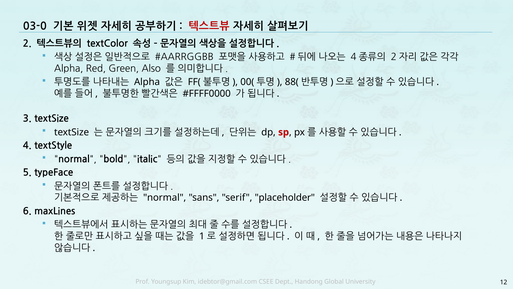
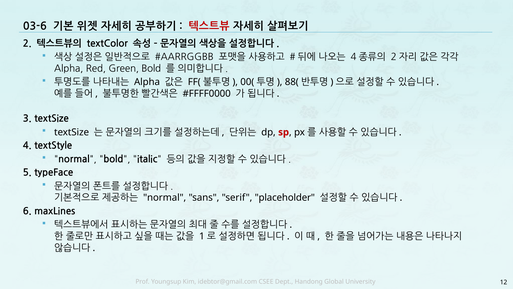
03-0: 03-0 -> 03-6
Green Also: Also -> Bold
